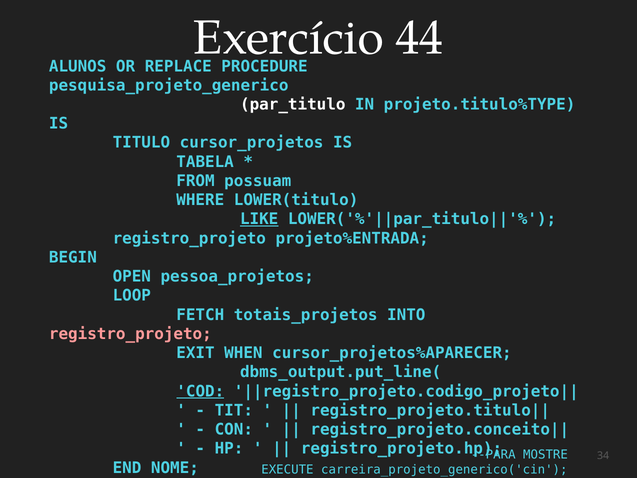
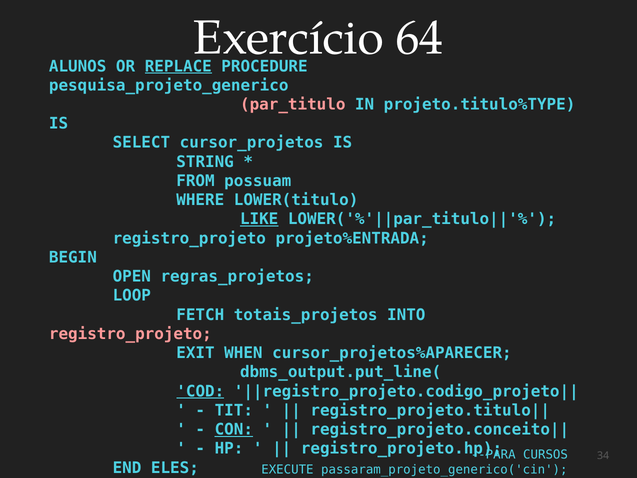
44: 44 -> 64
REPLACE underline: none -> present
par_titulo colour: white -> pink
TITULO: TITULO -> SELECT
TABELA: TABELA -> STRING
pessoa_projetos: pessoa_projetos -> regras_projetos
CON underline: none -> present
MOSTRE: MOSTRE -> CURSOS
NOME: NOME -> ELES
carreira_projeto_generico('cin: carreira_projeto_generico('cin -> passaram_projeto_generico('cin
